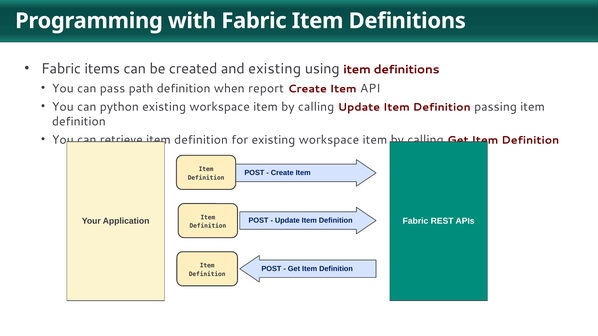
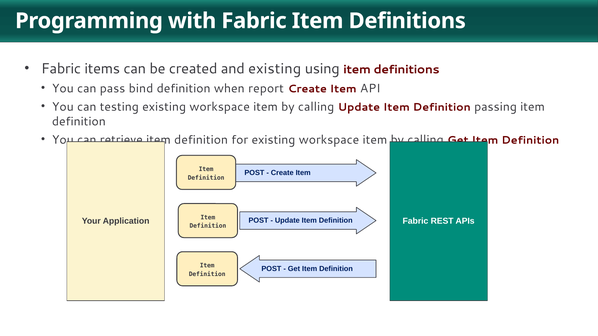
path: path -> bind
python: python -> testing
